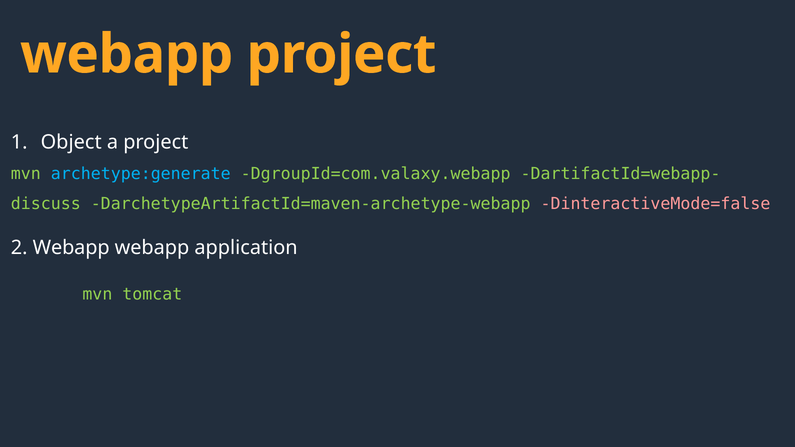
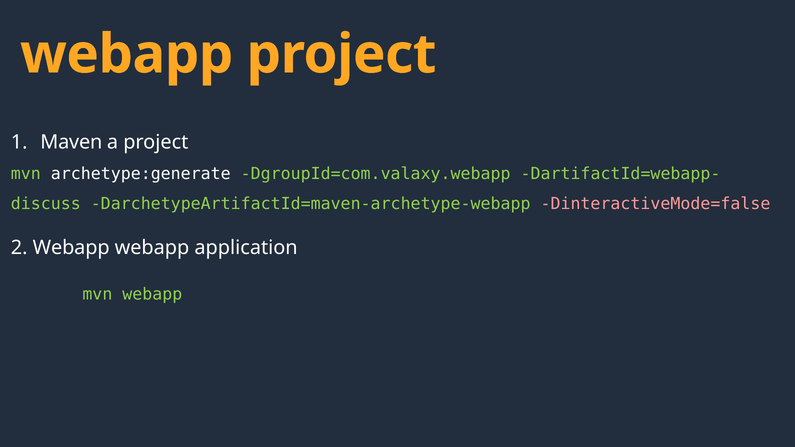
Object: Object -> Maven
archetype:generate colour: light blue -> white
mvn tomcat: tomcat -> webapp
